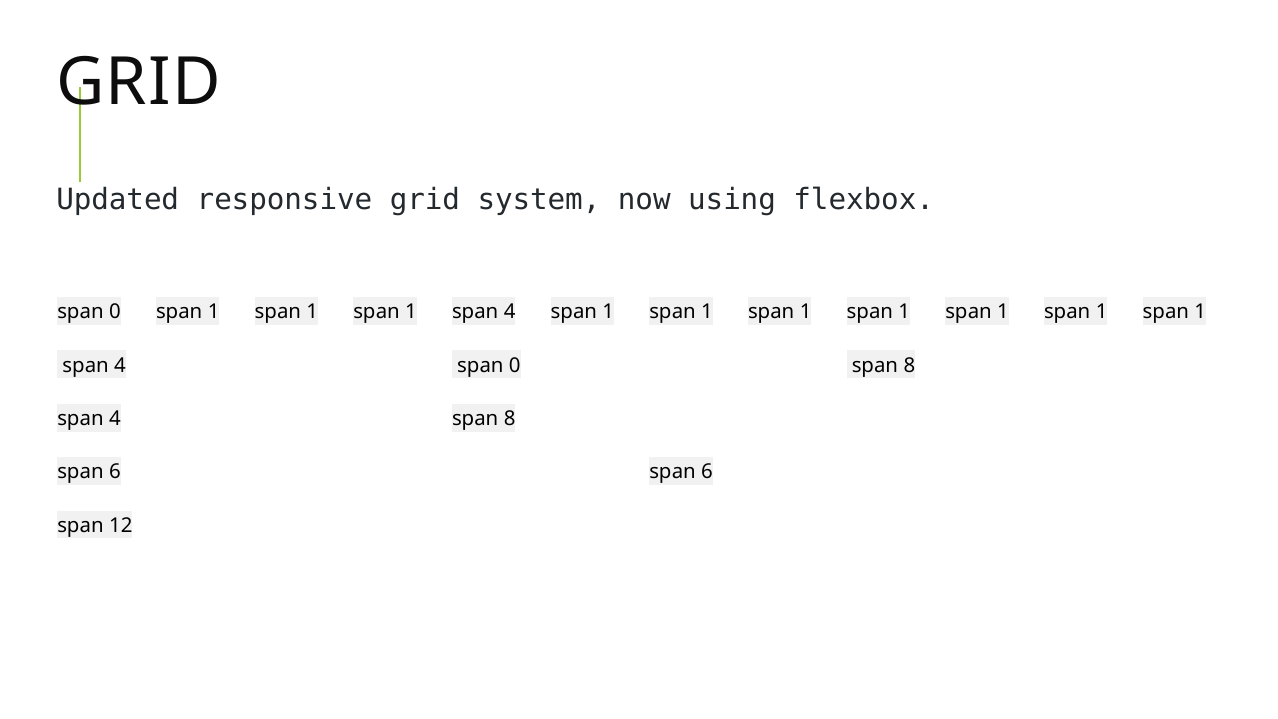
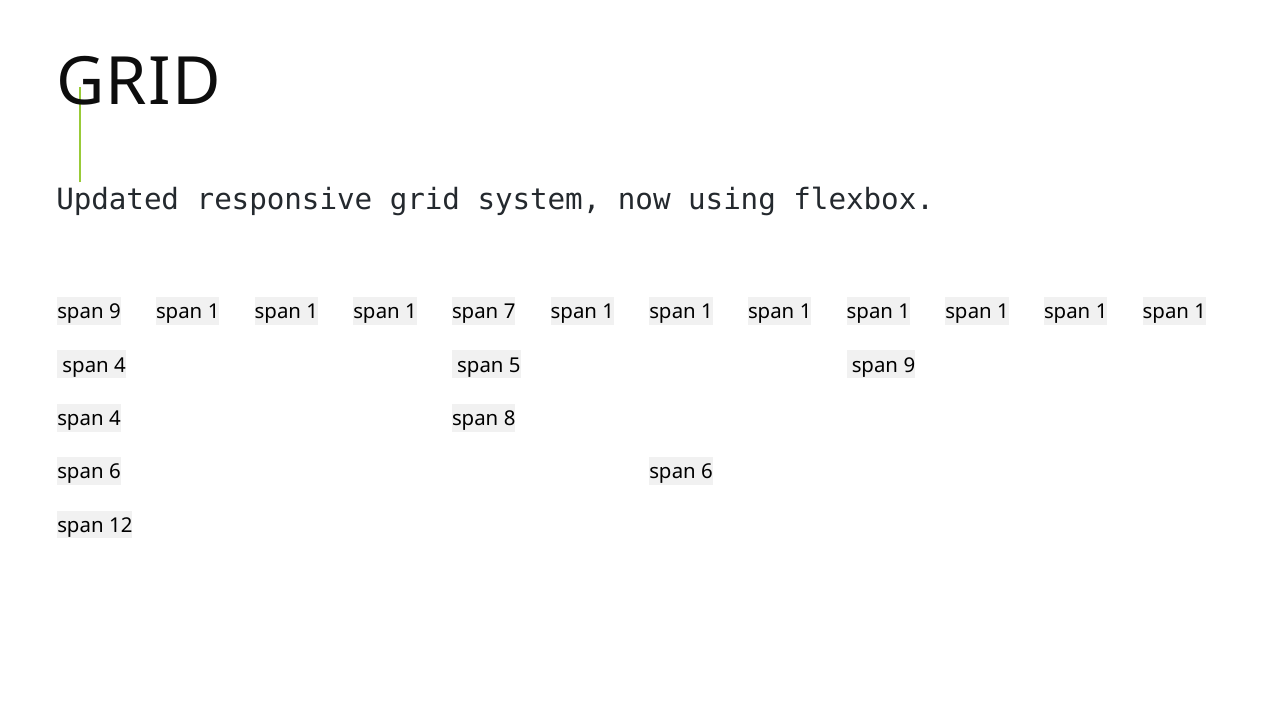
0 at (115, 312): 0 -> 9
4 at (510, 312): 4 -> 7
4 span 0: 0 -> 5
8 at (909, 365): 8 -> 9
